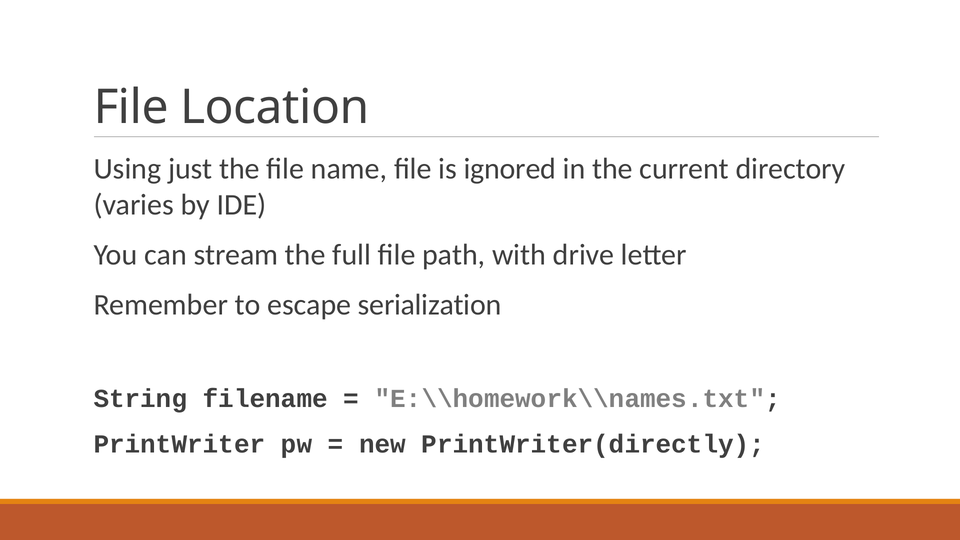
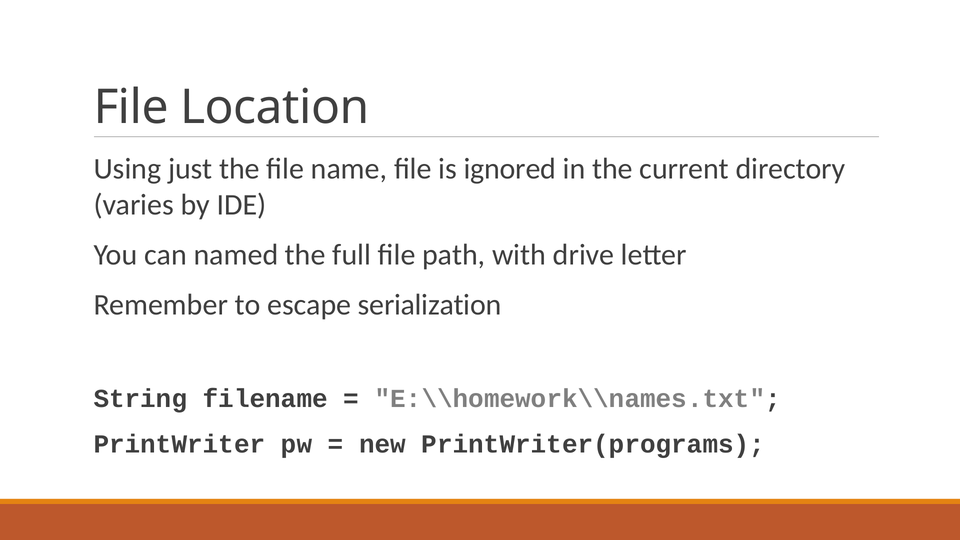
stream: stream -> named
PrintWriter(directly: PrintWriter(directly -> PrintWriter(programs
